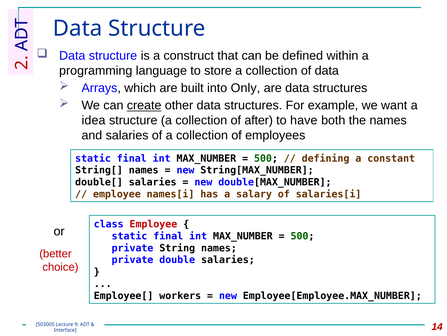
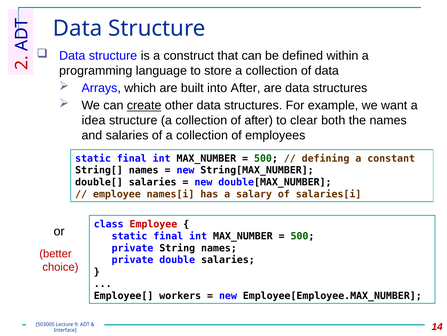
into Only: Only -> After
have: have -> clear
